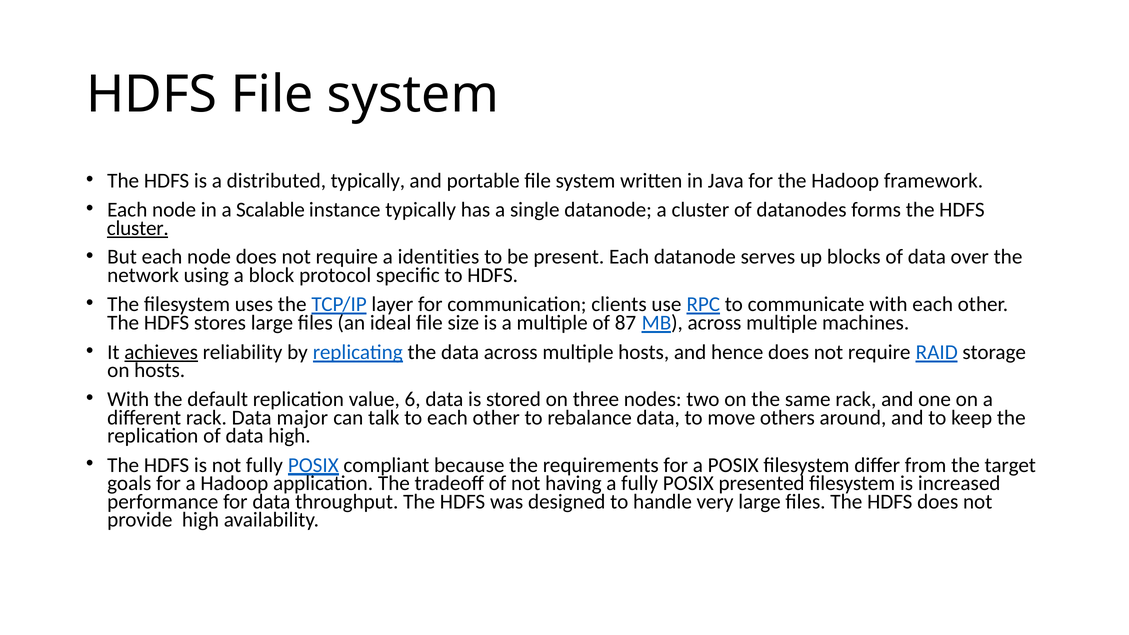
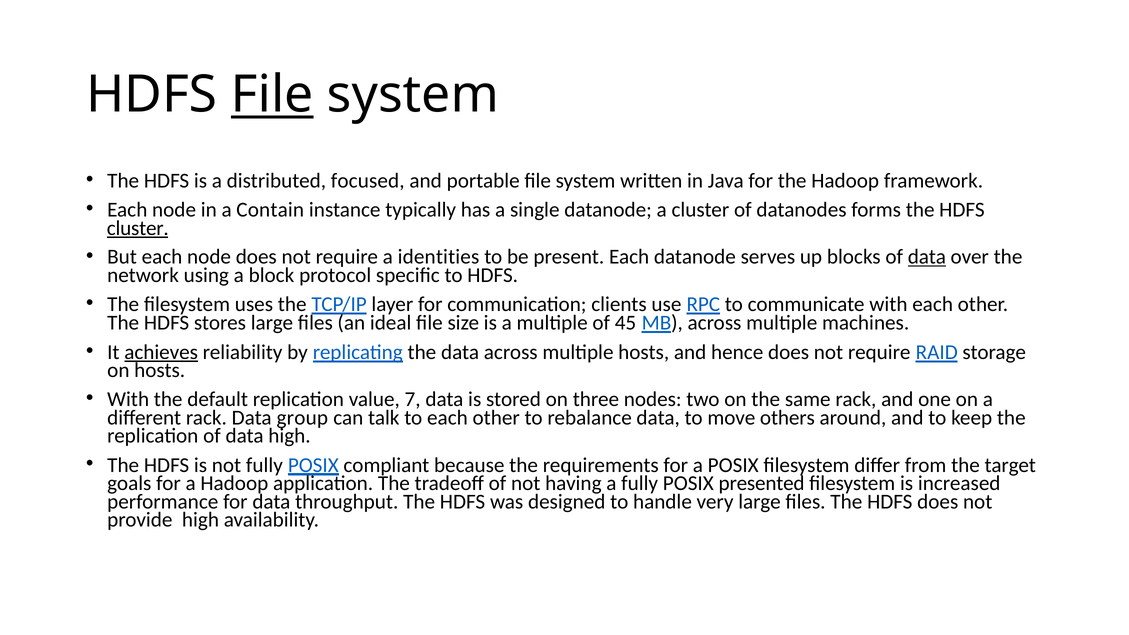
File at (272, 95) underline: none -> present
distributed typically: typically -> focused
Scalable: Scalable -> Contain
data at (927, 257) underline: none -> present
87: 87 -> 45
6: 6 -> 7
major: major -> group
